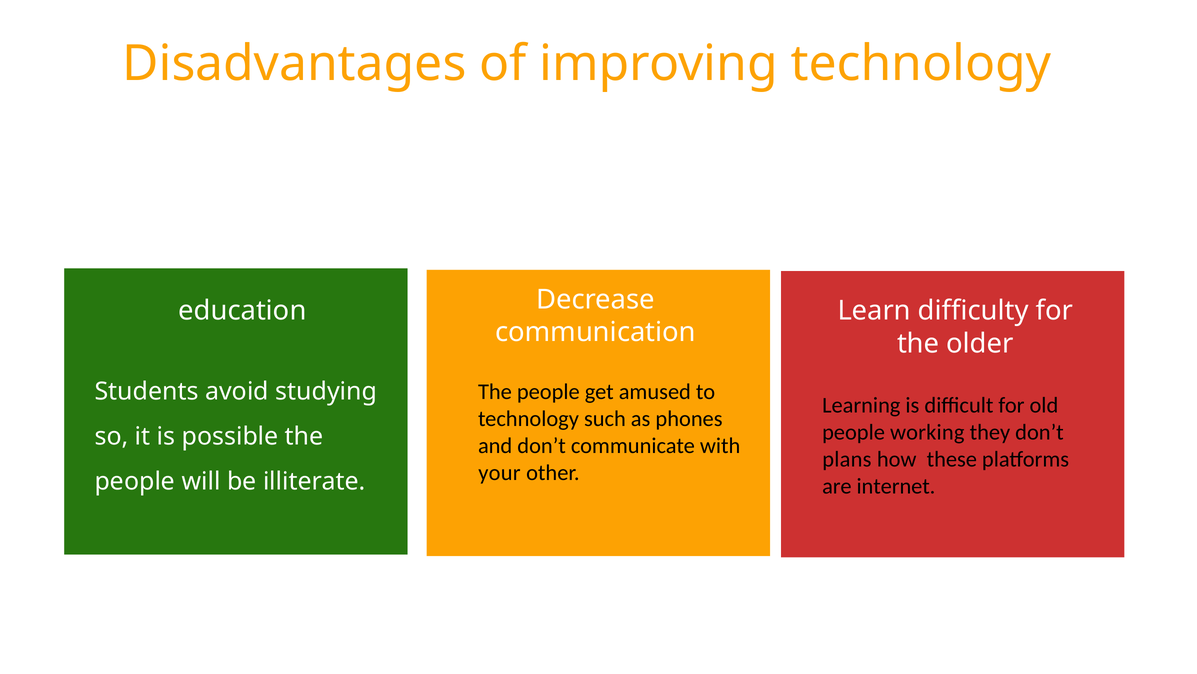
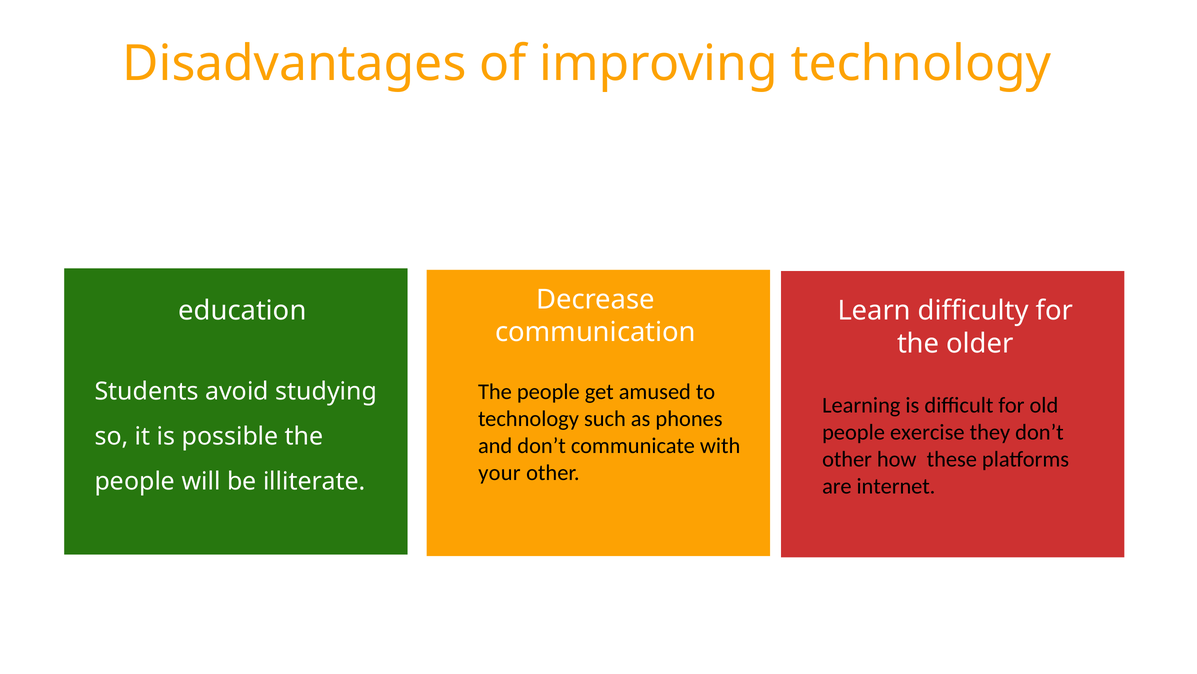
working: working -> exercise
plans at (847, 459): plans -> other
